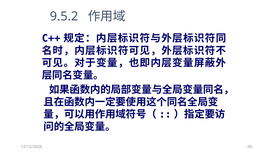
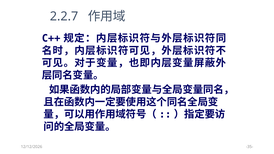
9.5.2: 9.5.2 -> 2.2.7
